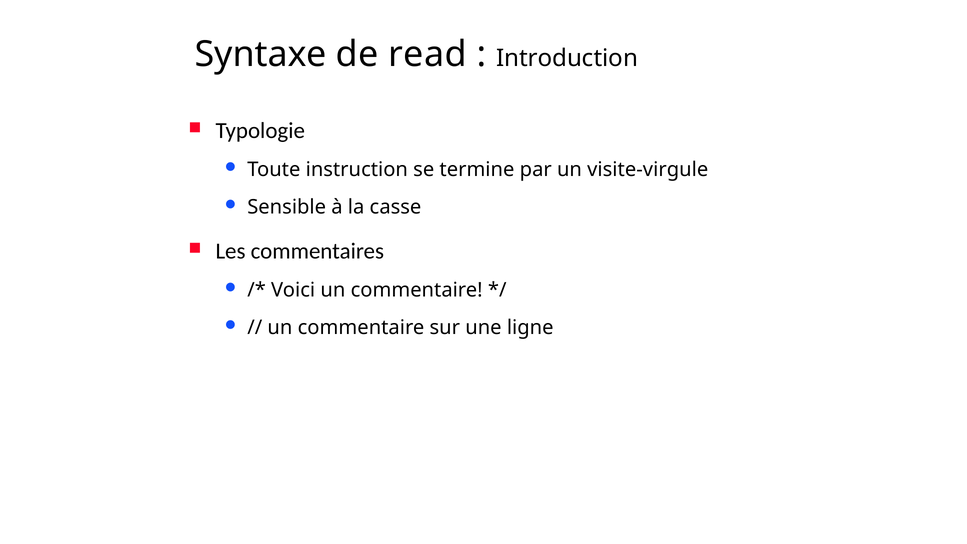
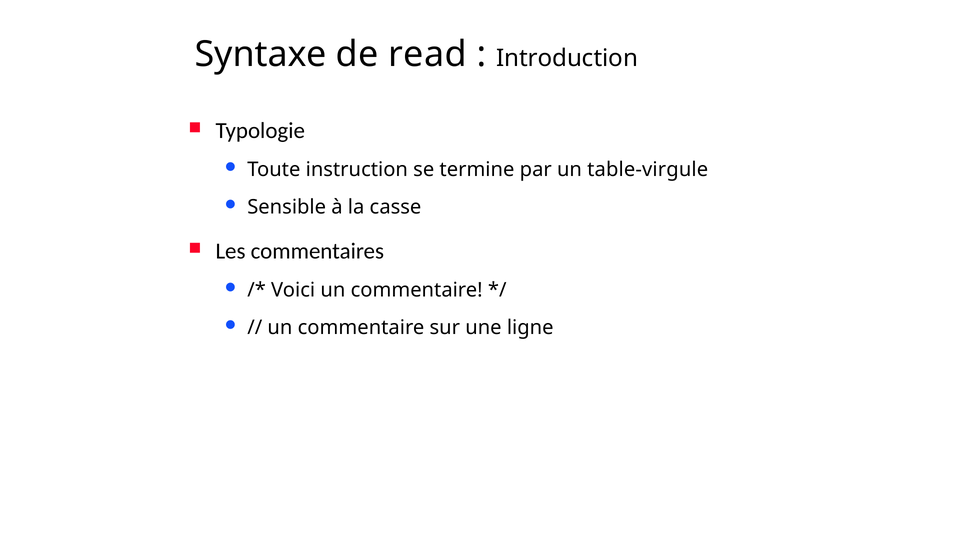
visite-virgule: visite-virgule -> table-virgule
